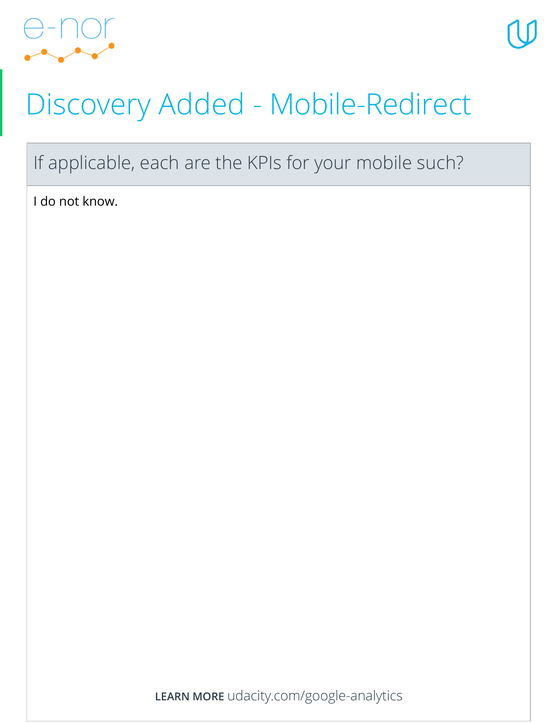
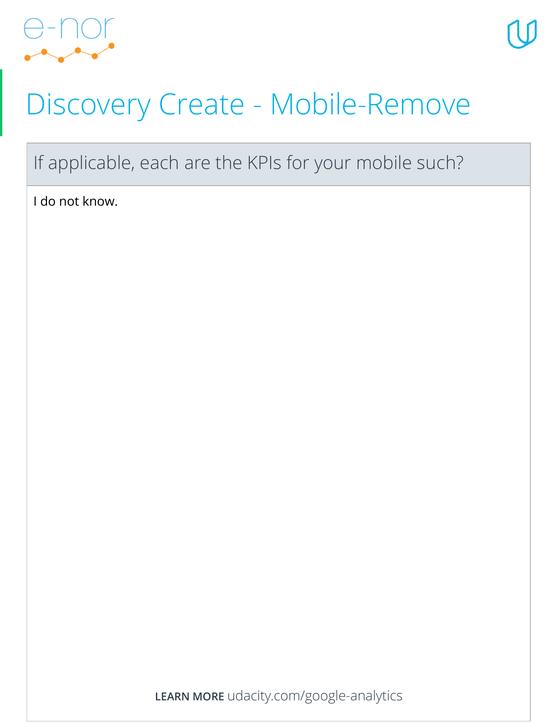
Added: Added -> Create
Mobile-Redirect: Mobile-Redirect -> Mobile-Remove
